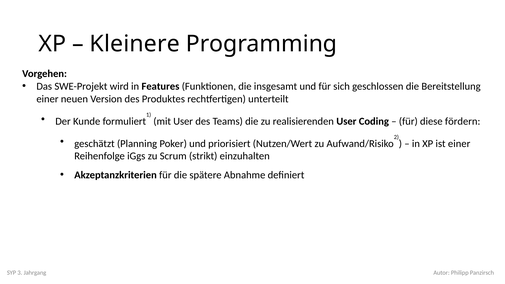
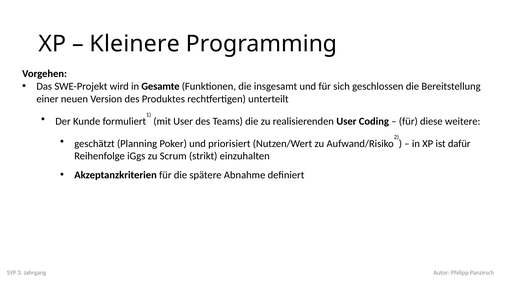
Features: Features -> Gesamte
fördern: fördern -> weitere
ist einer: einer -> dafür
